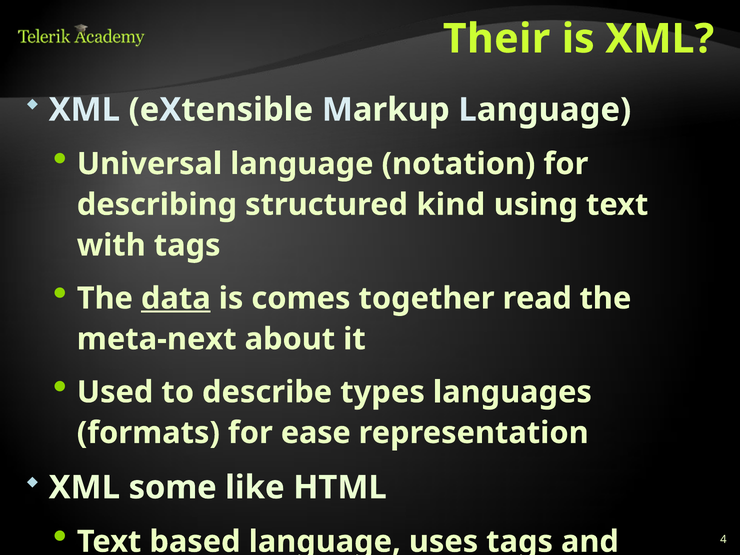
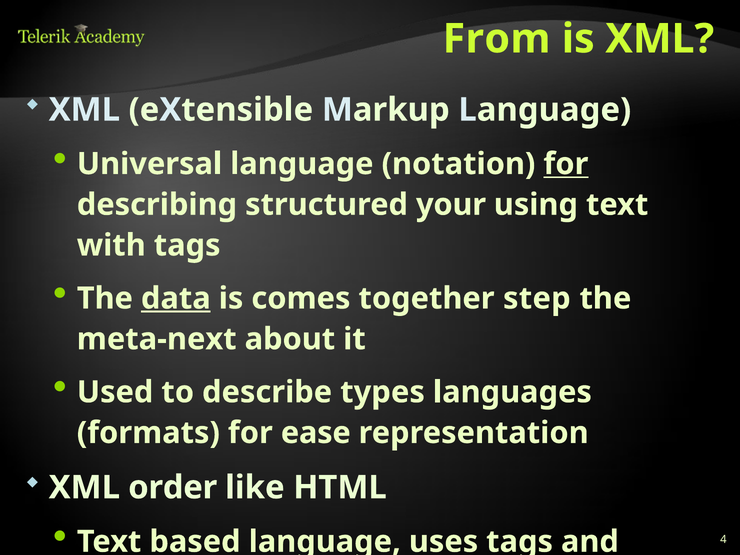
Their: Their -> From
for at (566, 164) underline: none -> present
kind: kind -> your
read: read -> step
some: some -> order
